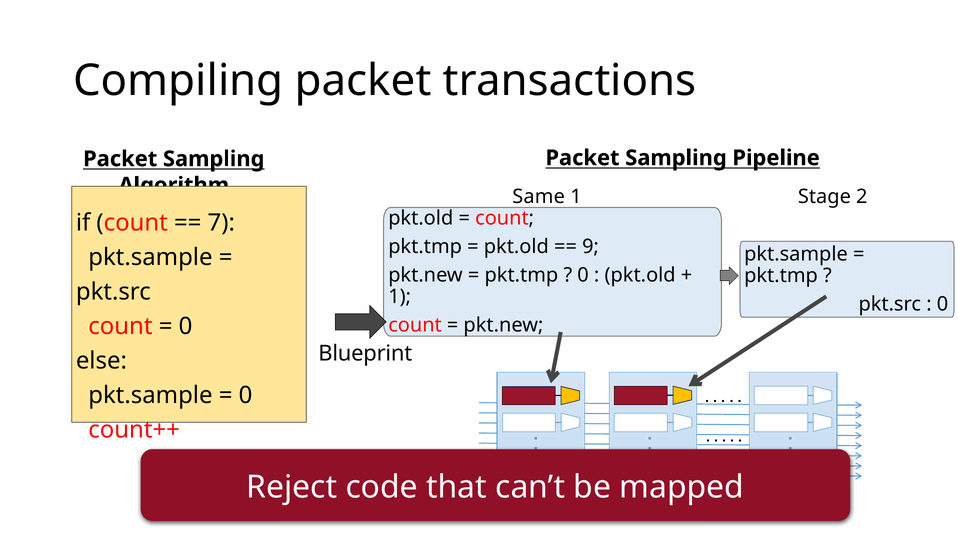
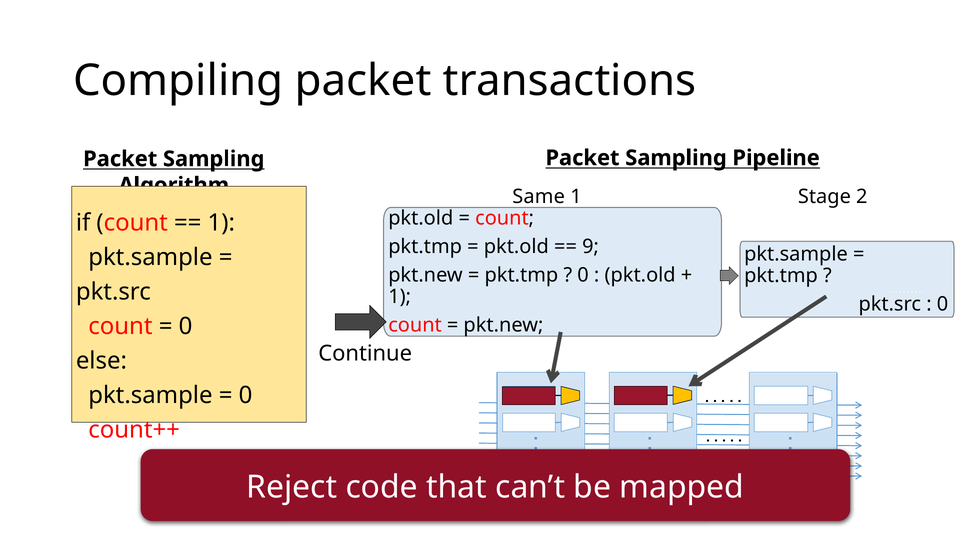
7 at (221, 223): 7 -> 1
Blueprint: Blueprint -> Continue
